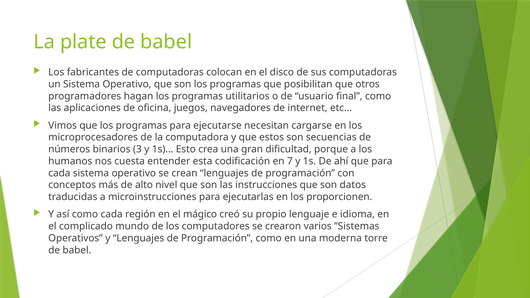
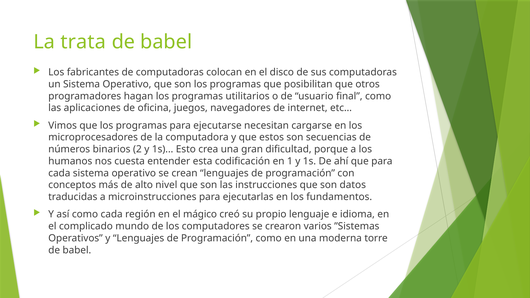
plate: plate -> trata
3: 3 -> 2
7: 7 -> 1
proporcionen: proporcionen -> fundamentos
